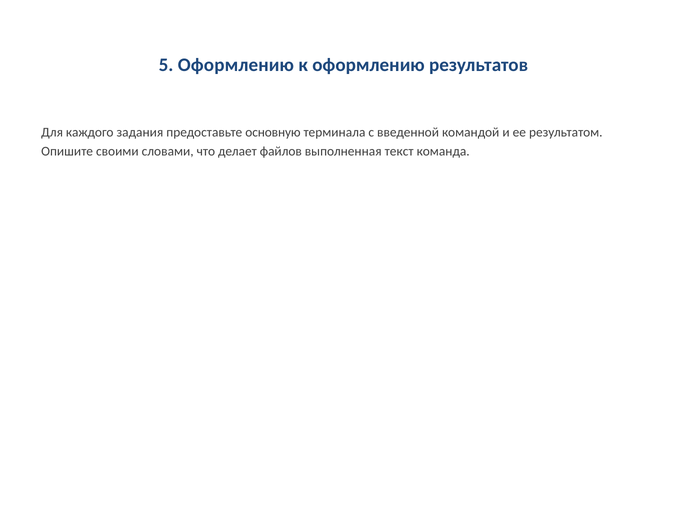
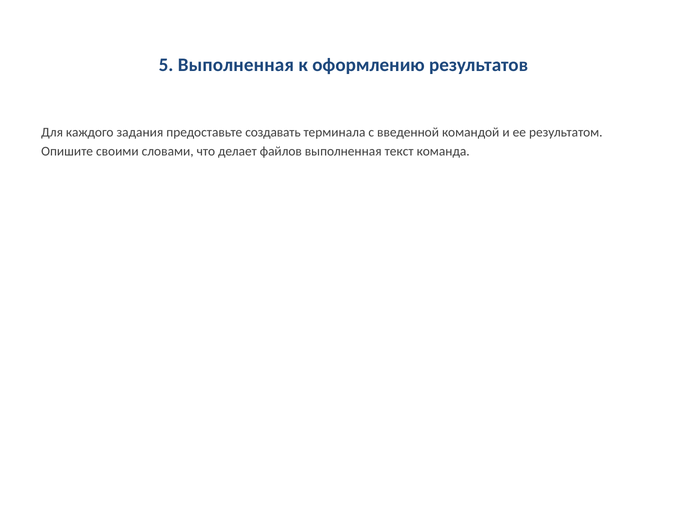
5 Оформлению: Оформлению -> Выполненная
основную: основную -> создавать
